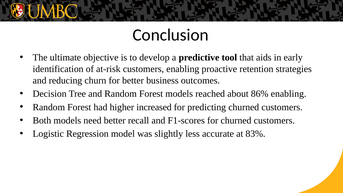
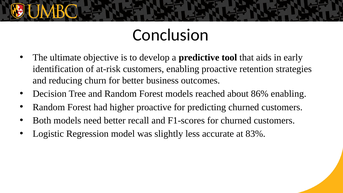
higher increased: increased -> proactive
